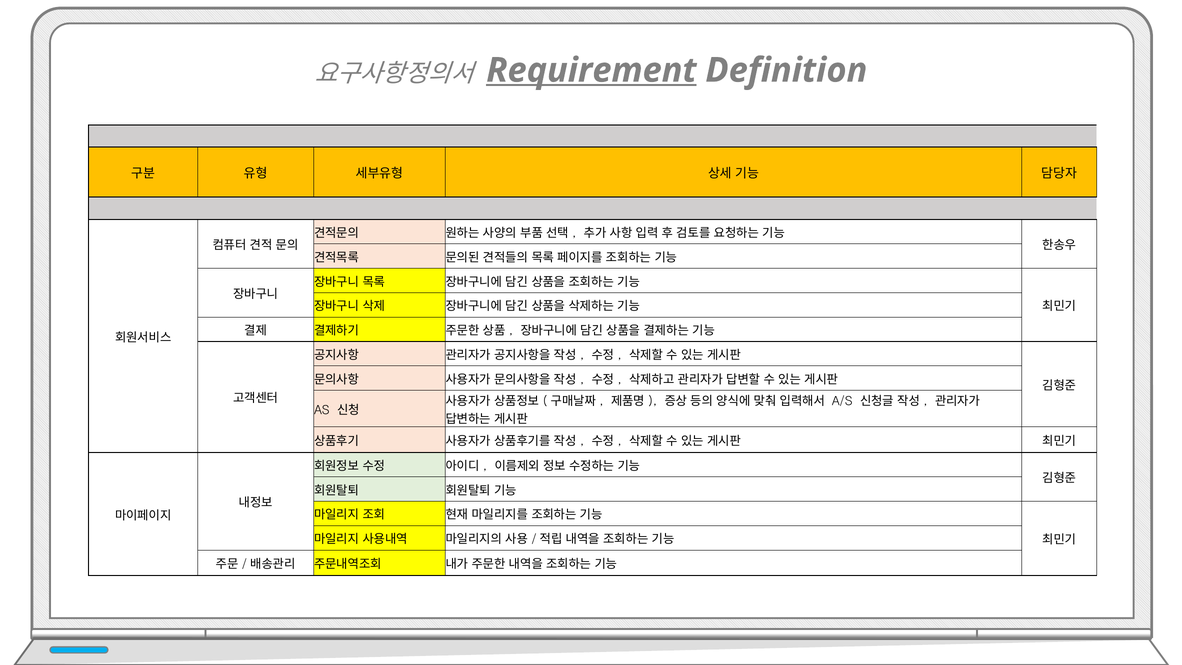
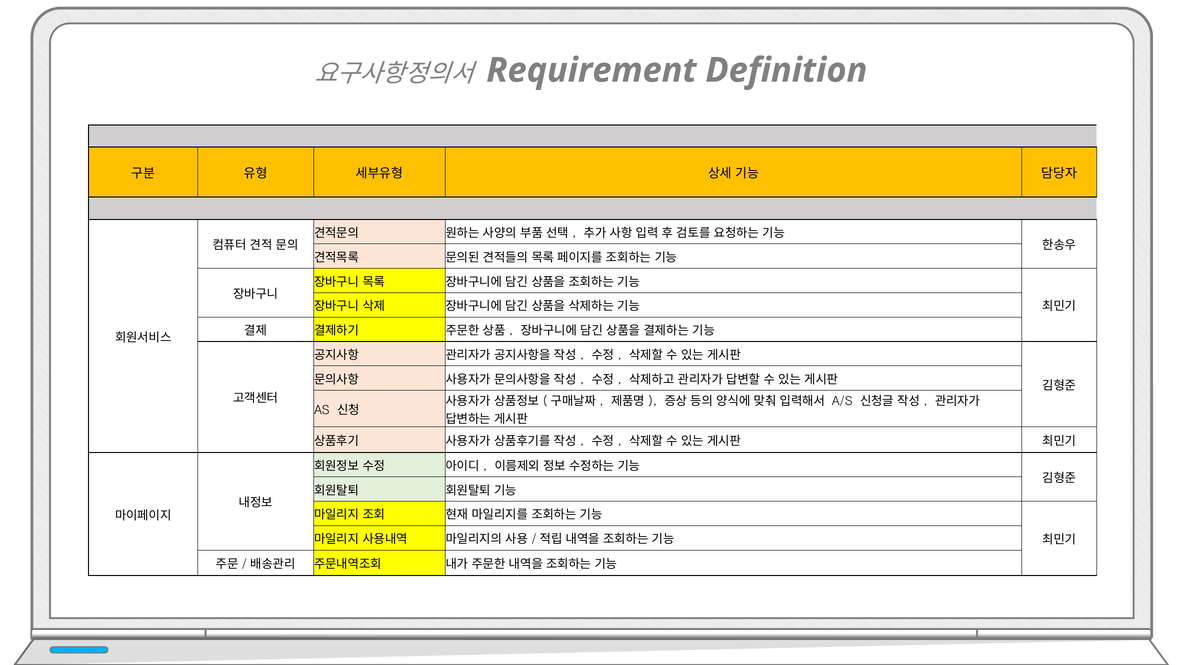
Requirement underline: present -> none
